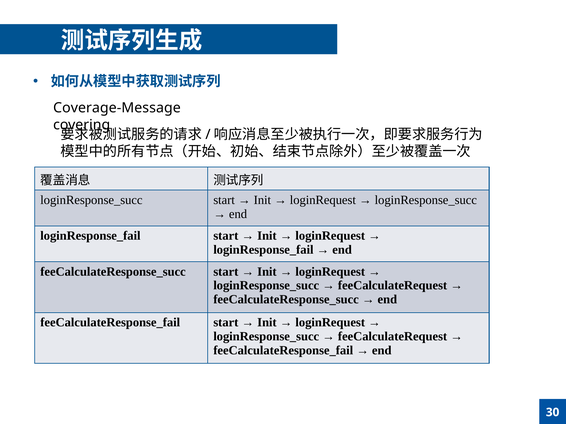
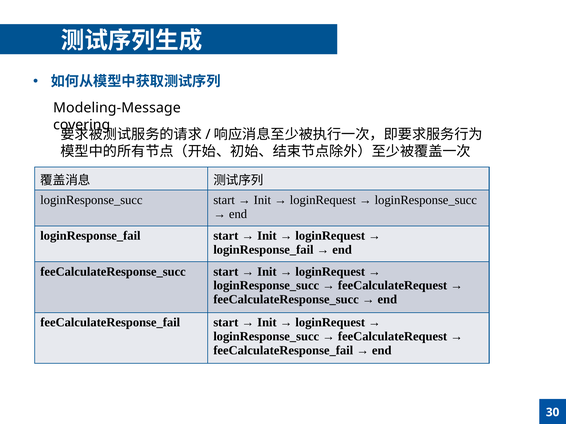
Coverage-Message: Coverage-Message -> Modeling-Message
